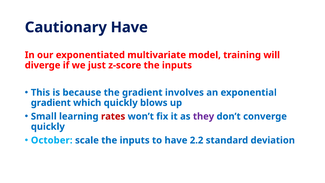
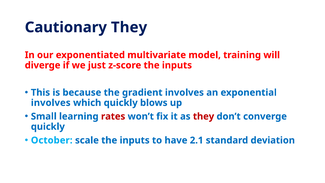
Cautionary Have: Have -> They
gradient at (51, 103): gradient -> involves
they at (204, 116) colour: purple -> red
2.2: 2.2 -> 2.1
